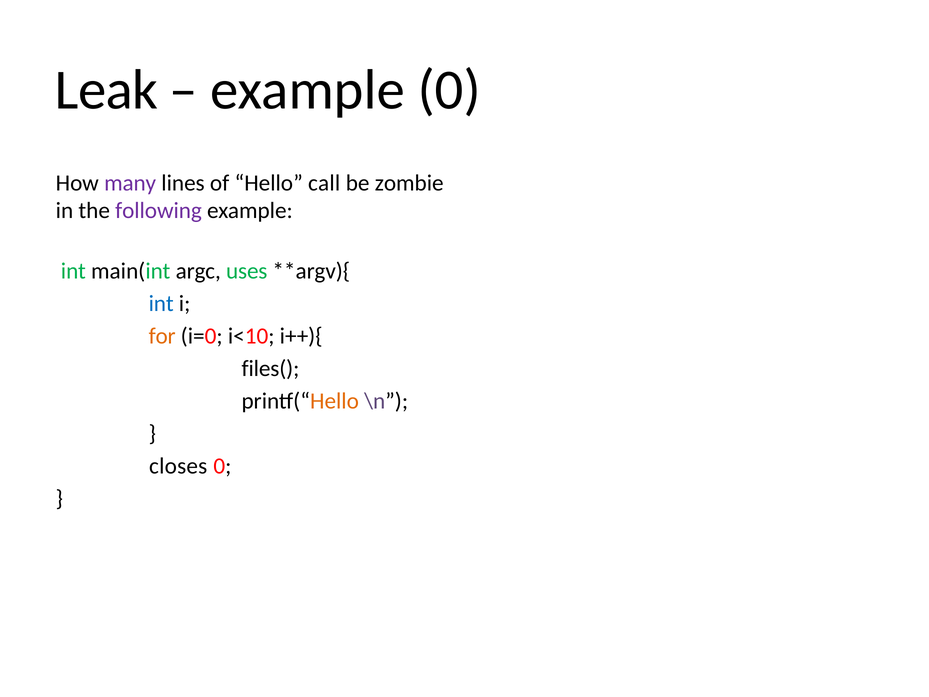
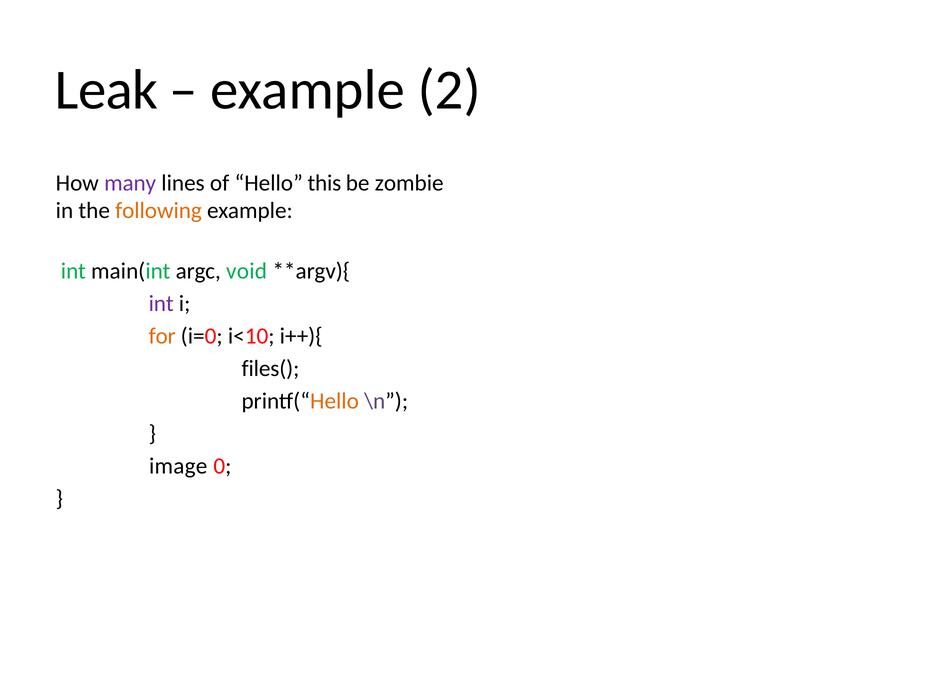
example 0: 0 -> 2
call: call -> this
following colour: purple -> orange
uses: uses -> void
int at (161, 304) colour: blue -> purple
closes: closes -> image
